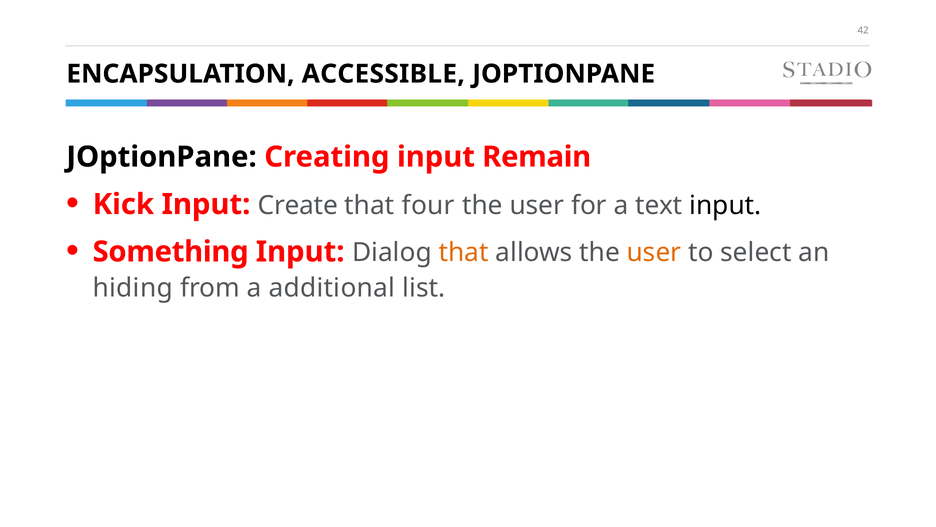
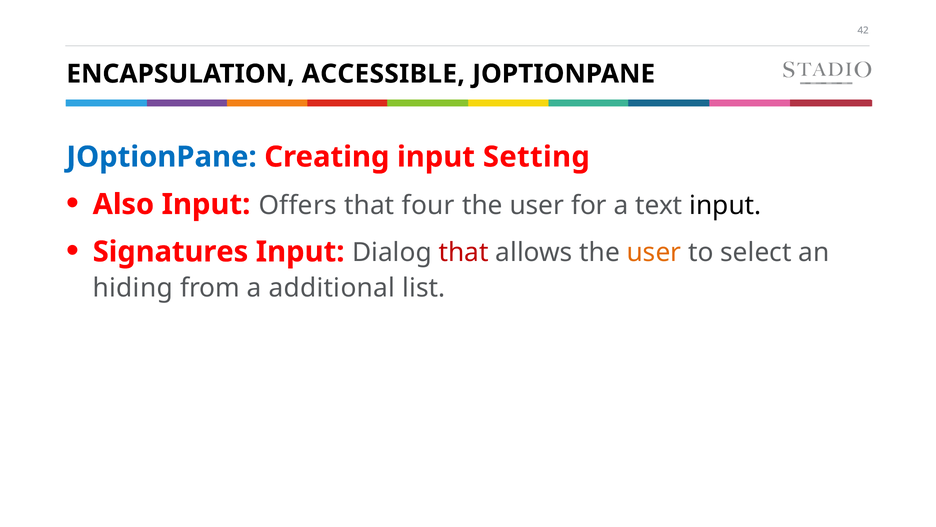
JOptionPane at (162, 157) colour: black -> blue
Remain: Remain -> Setting
Kick: Kick -> Also
Create: Create -> Offers
Something: Something -> Signatures
that at (464, 253) colour: orange -> red
